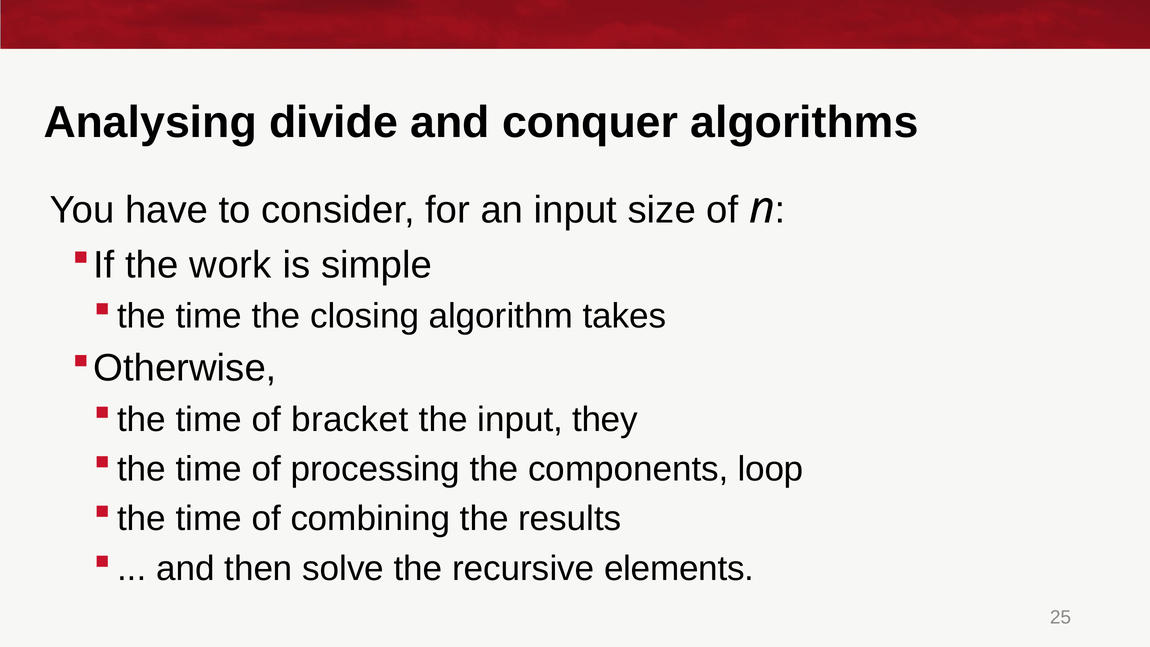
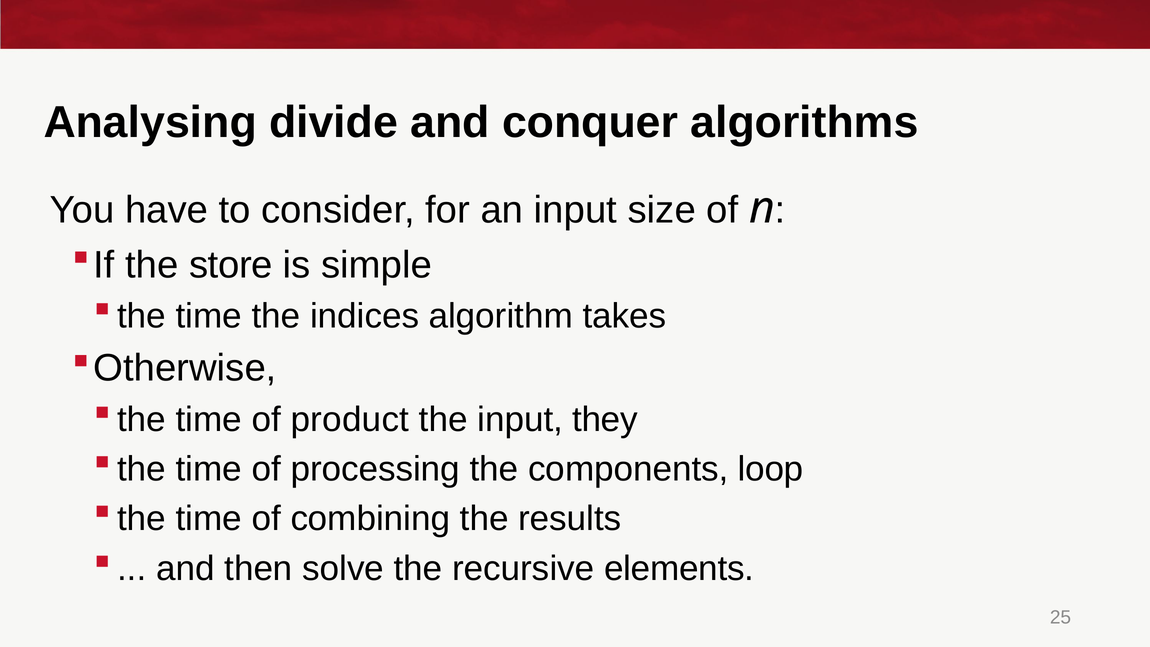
work: work -> store
closing: closing -> indices
bracket: bracket -> product
